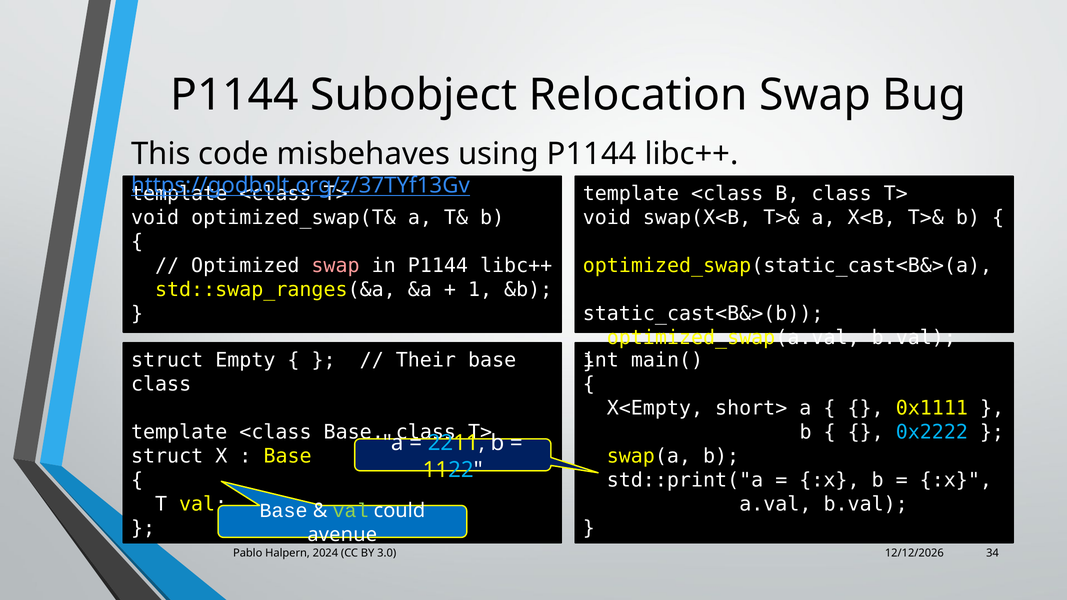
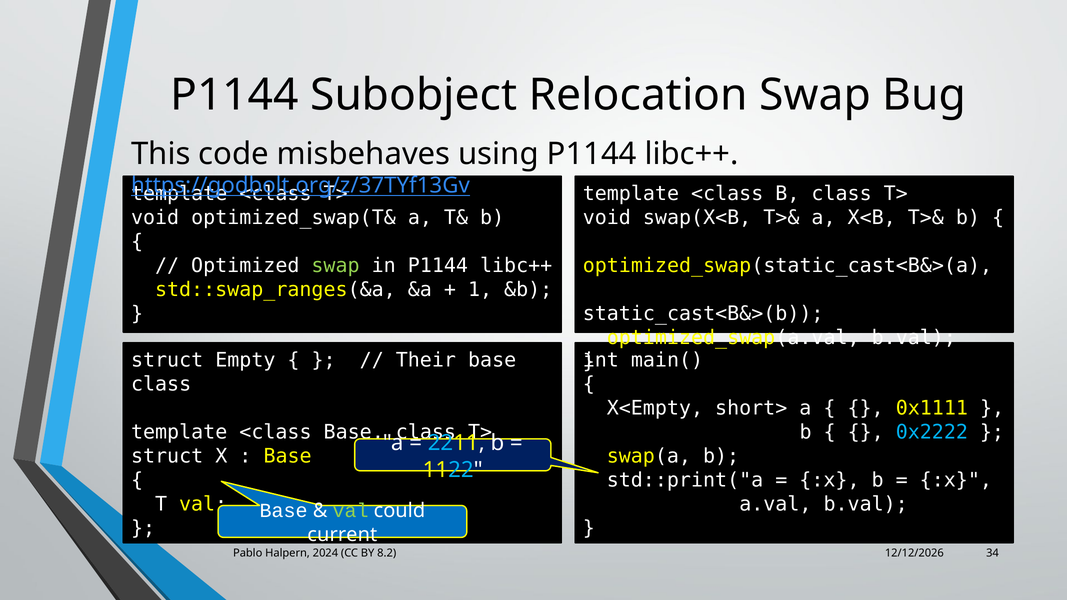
swap at (336, 266) colour: pink -> light green
avenue: avenue -> current
3.0: 3.0 -> 8.2
